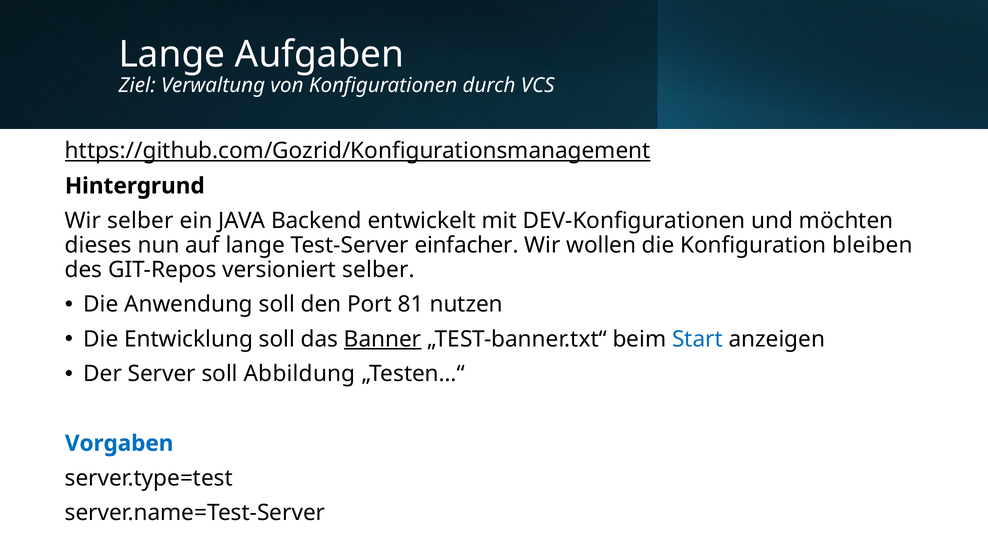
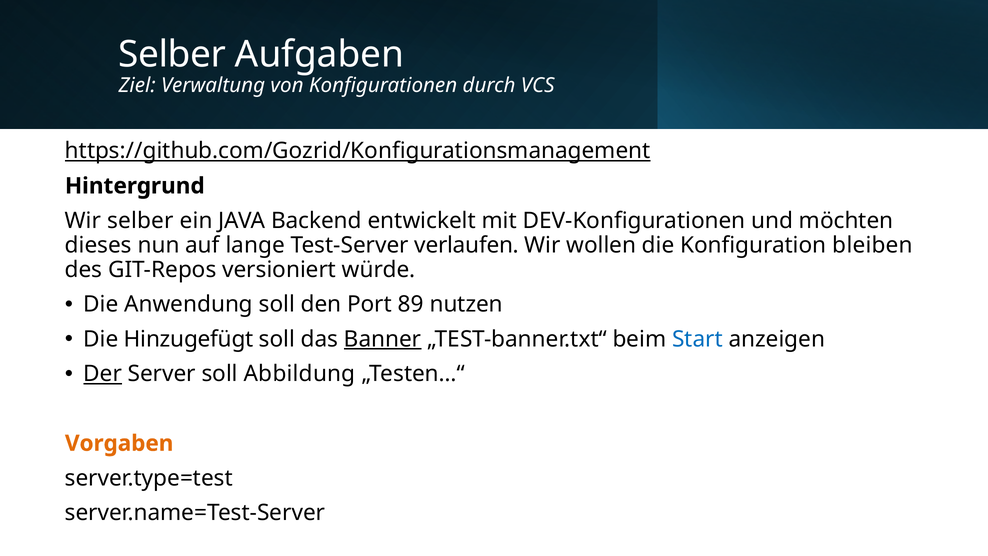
Lange at (172, 54): Lange -> Selber
einfacher: einfacher -> verlaufen
versioniert selber: selber -> würde
81: 81 -> 89
Entwicklung: Entwicklung -> Hinzugefügt
Der underline: none -> present
Vorgaben colour: blue -> orange
